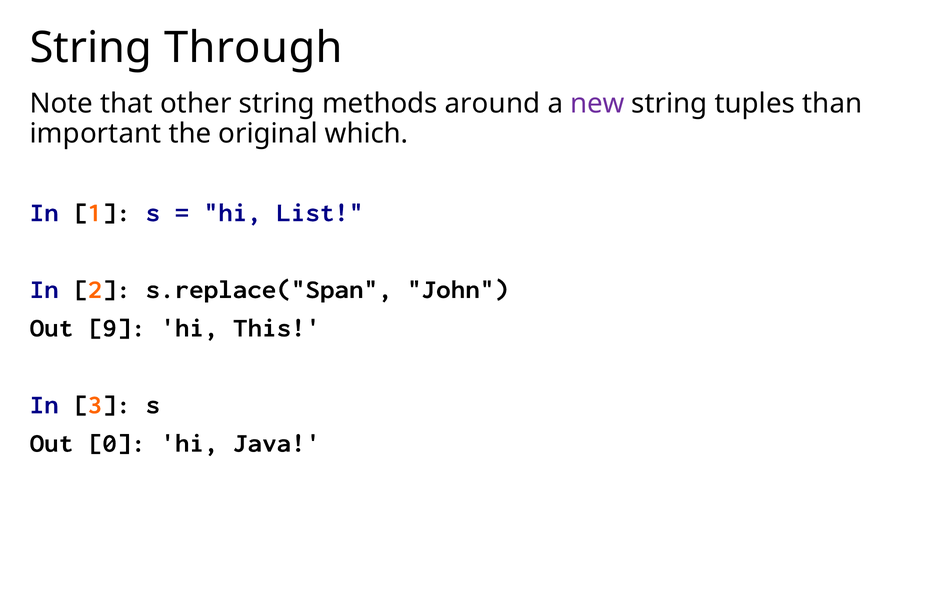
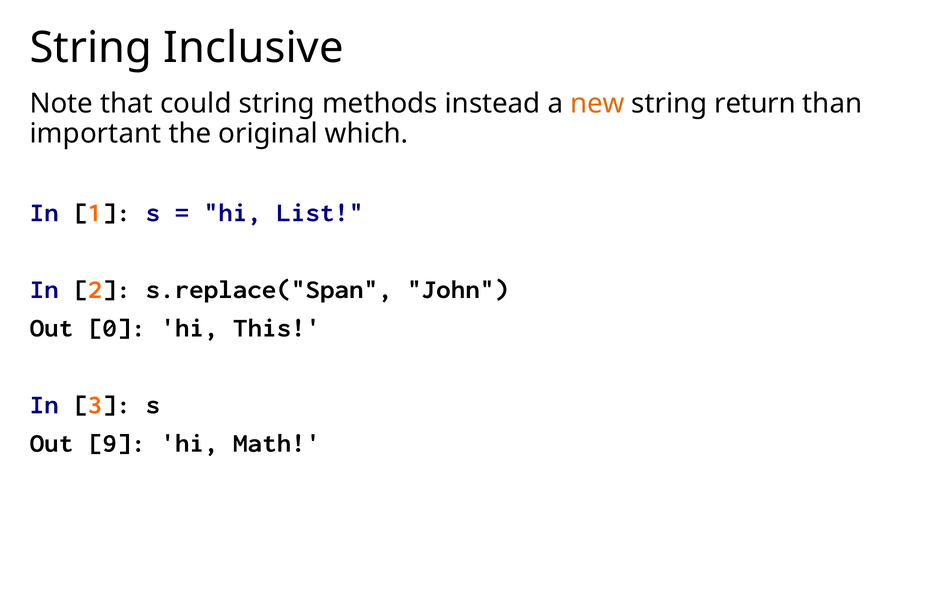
Through: Through -> Inclusive
other: other -> could
around: around -> instead
new colour: purple -> orange
tuples: tuples -> return
9: 9 -> 0
0: 0 -> 9
Java: Java -> Math
